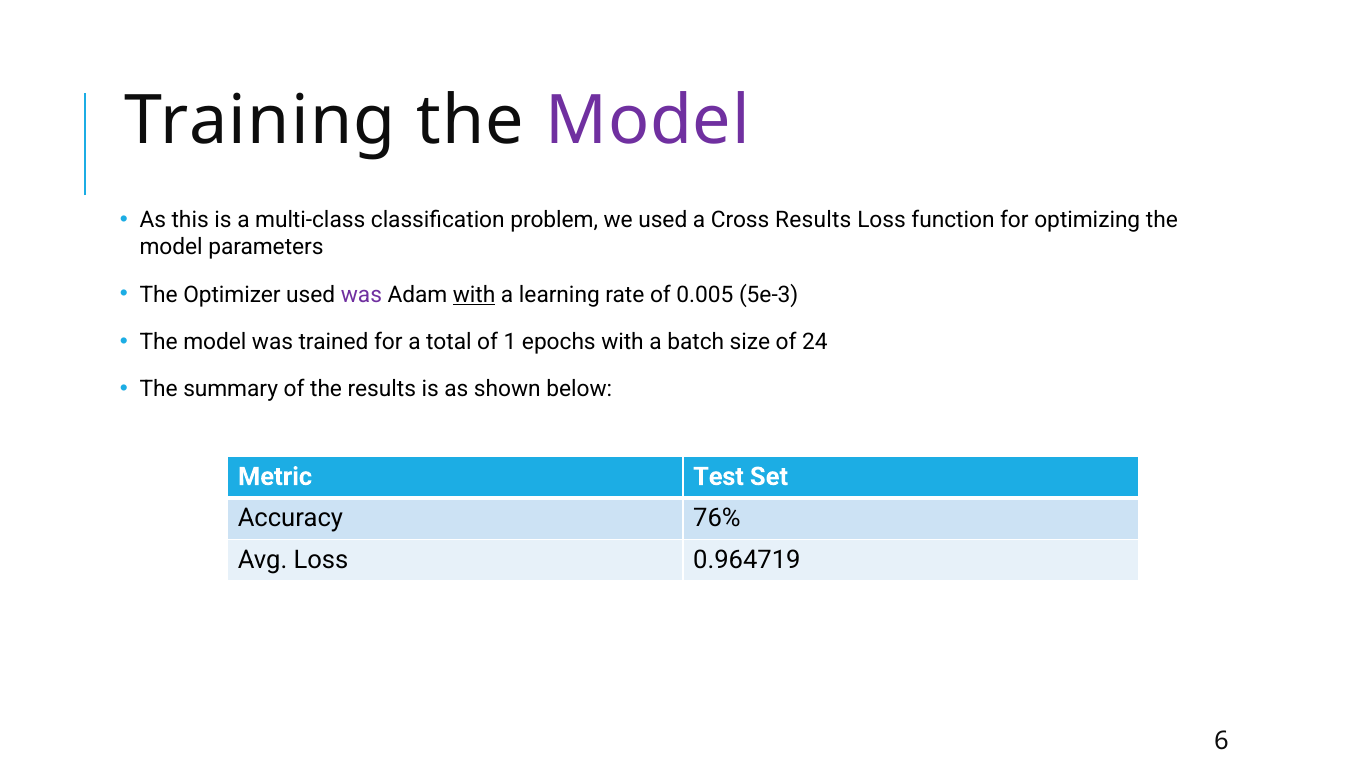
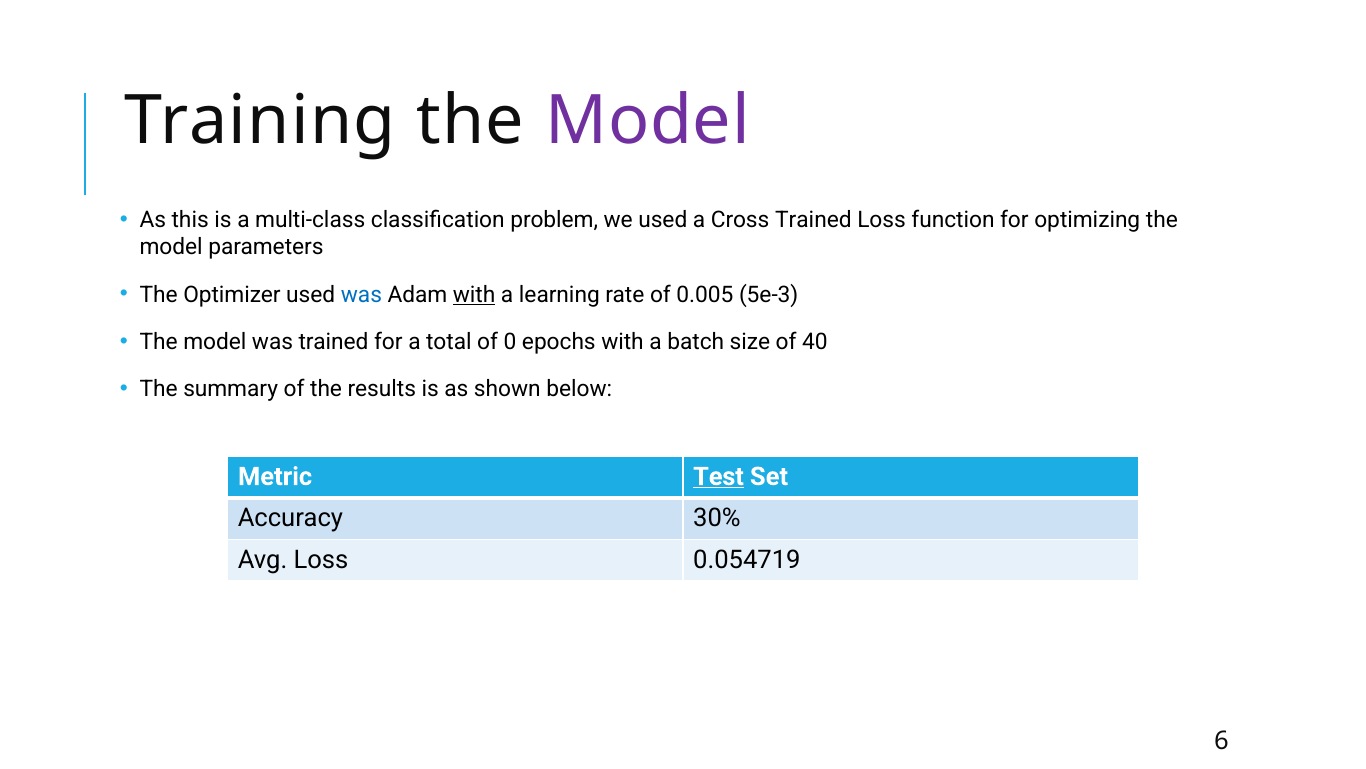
Cross Results: Results -> Trained
was at (361, 294) colour: purple -> blue
1: 1 -> 0
24: 24 -> 40
Test underline: none -> present
76%: 76% -> 30%
0.964719: 0.964719 -> 0.054719
